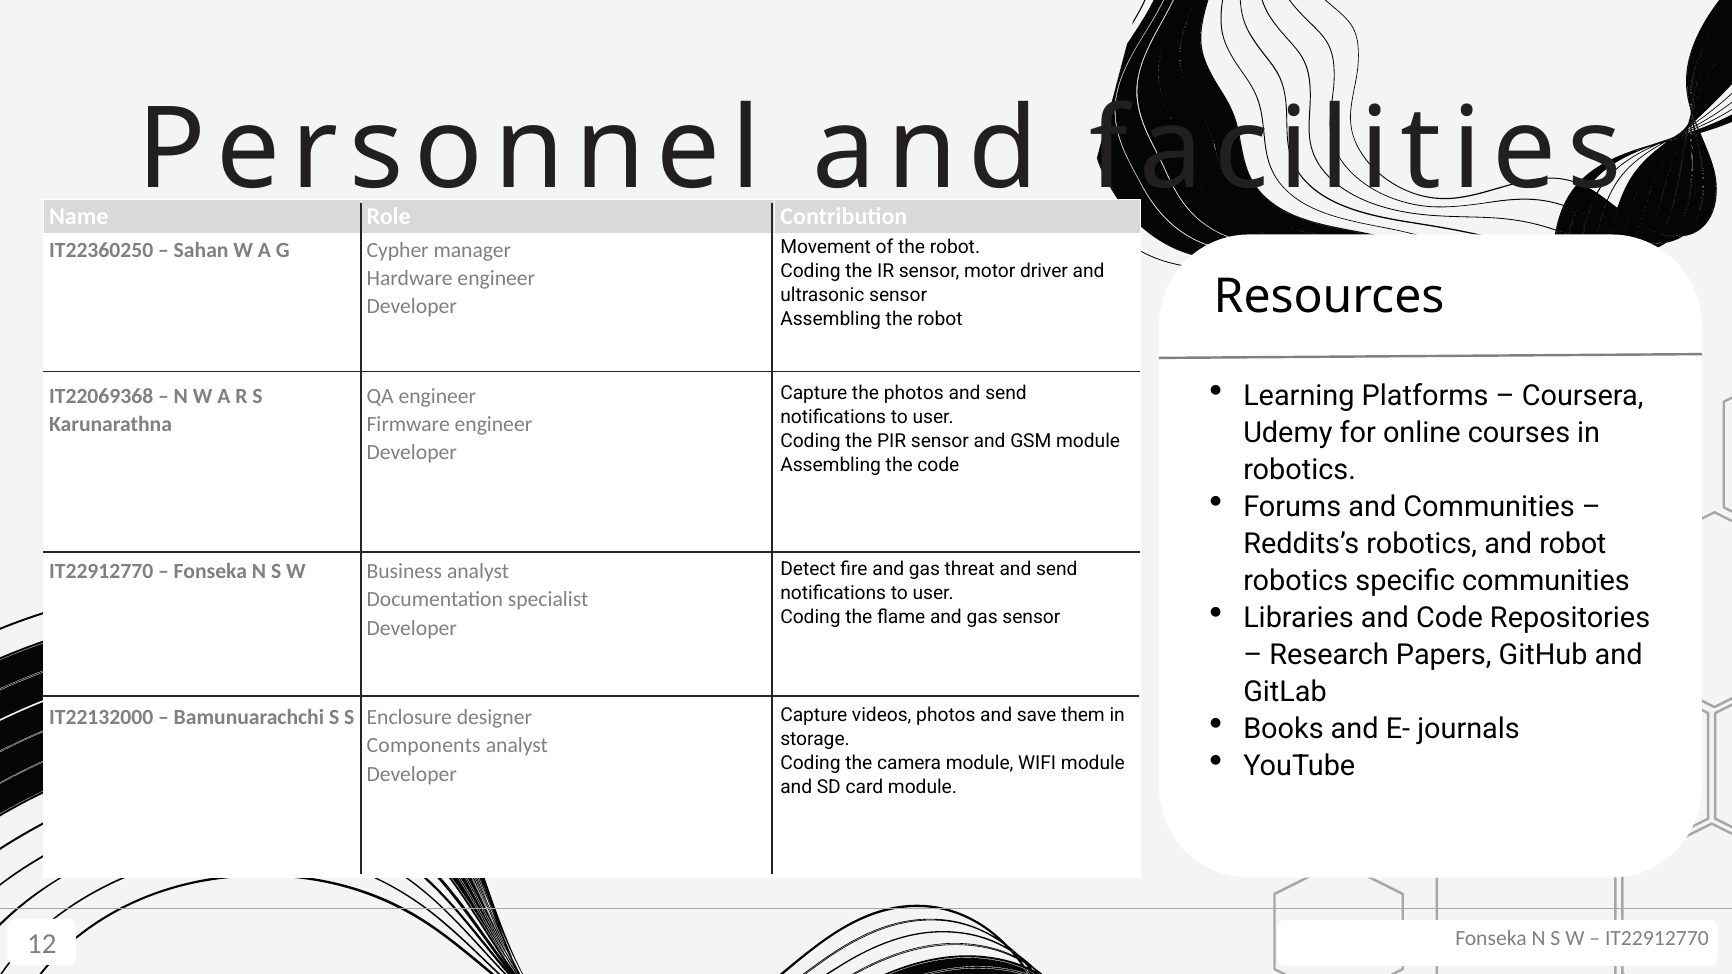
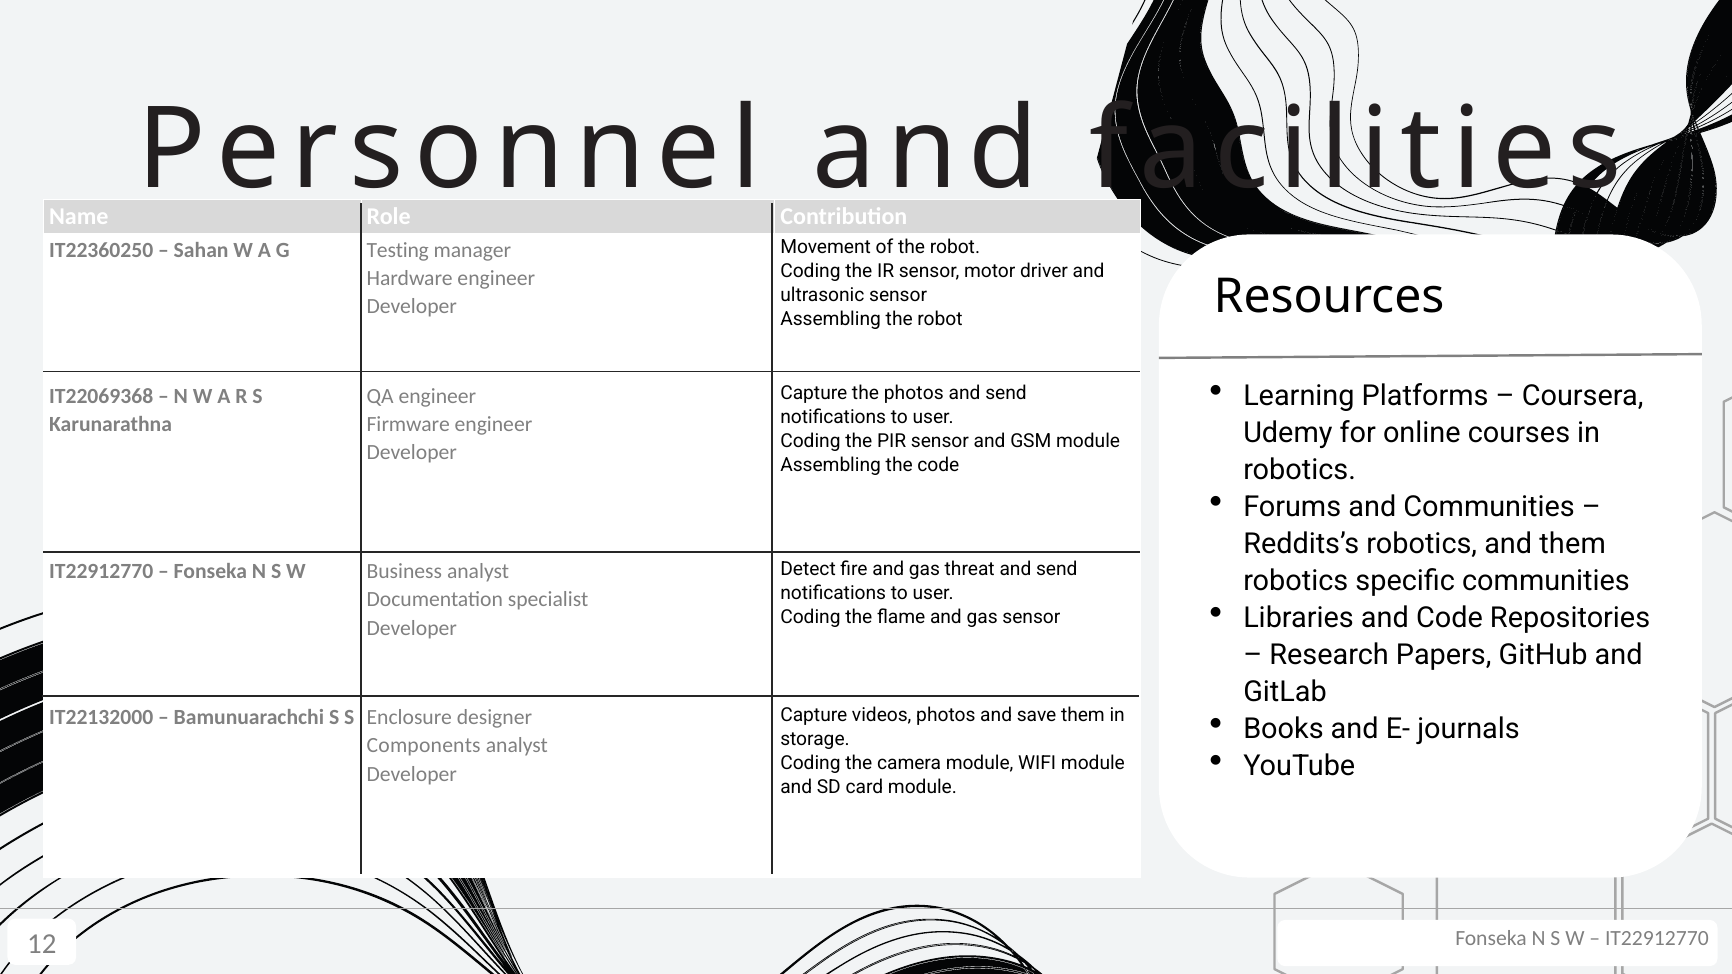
Cypher: Cypher -> Testing
and robot: robot -> them
